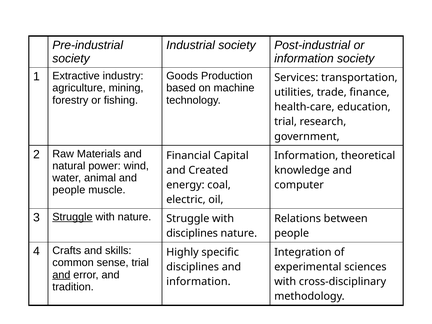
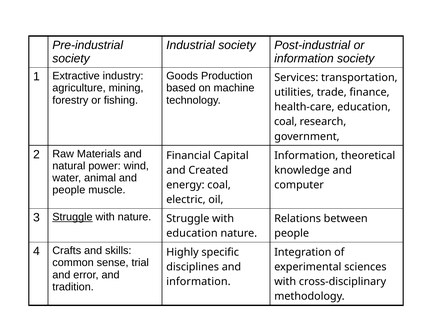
trial at (286, 122): trial -> coal
disciplines at (192, 233): disciplines -> education
and at (61, 275) underline: present -> none
